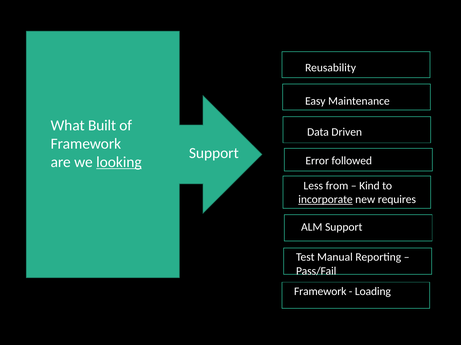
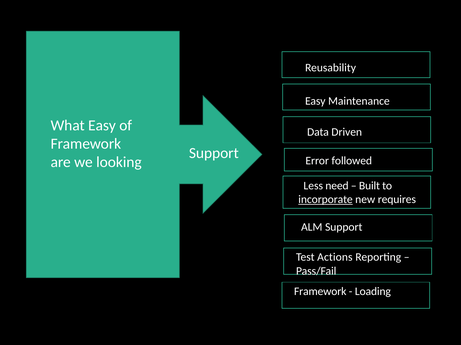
What Built: Built -> Easy
looking underline: present -> none
from: from -> need
Kind: Kind -> Built
Manual: Manual -> Actions
